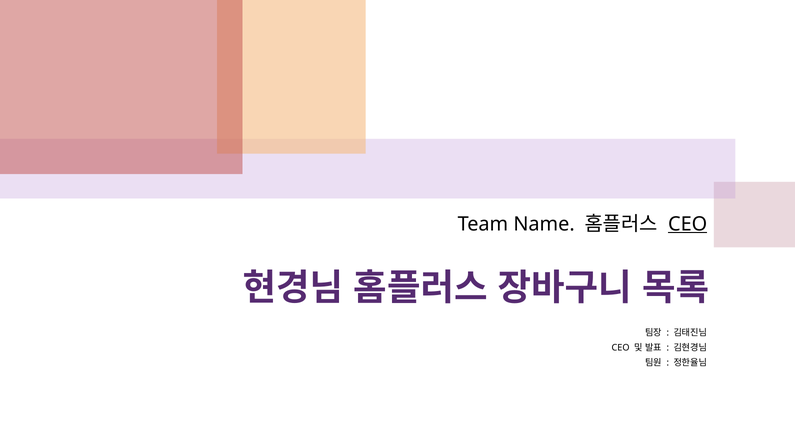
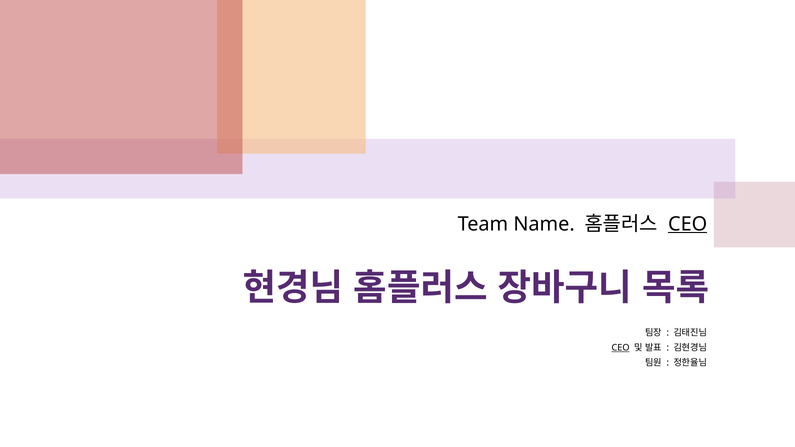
CEO at (621, 348) underline: none -> present
